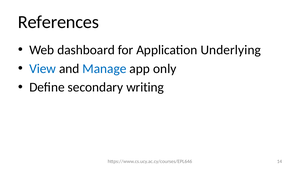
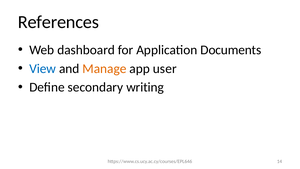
Underlying: Underlying -> Documents
Manage colour: blue -> orange
only: only -> user
